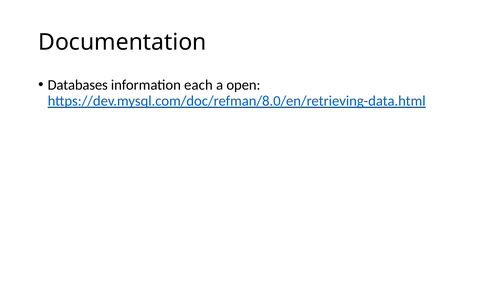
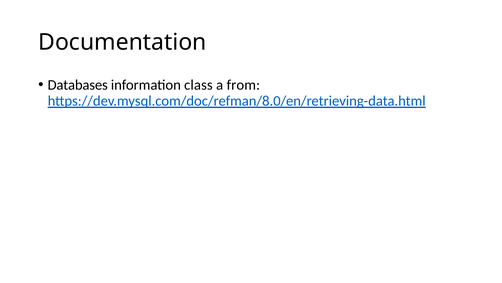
each: each -> class
open: open -> from
